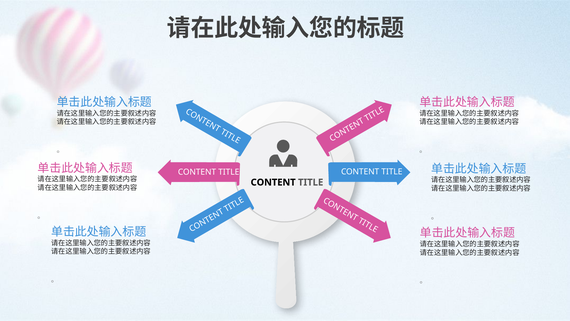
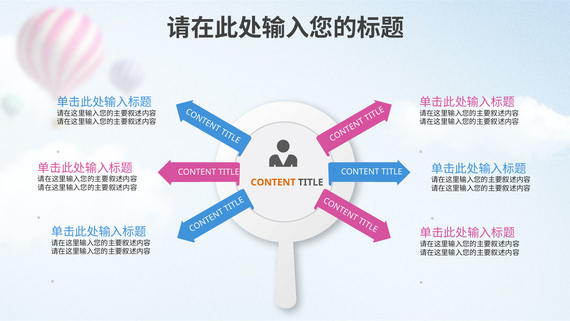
CONTENT at (273, 182) colour: black -> orange
